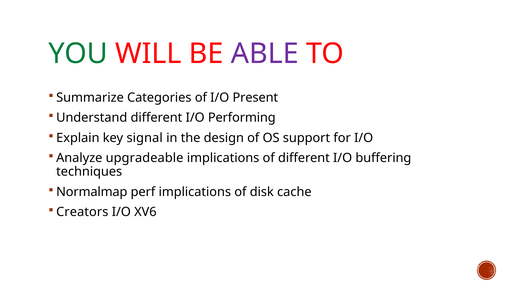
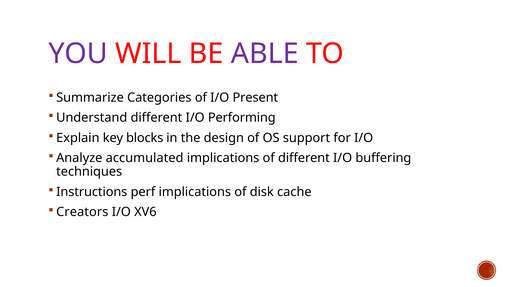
YOU colour: green -> purple
signal: signal -> blocks
upgradeable: upgradeable -> accumulated
Normalmap: Normalmap -> Instructions
